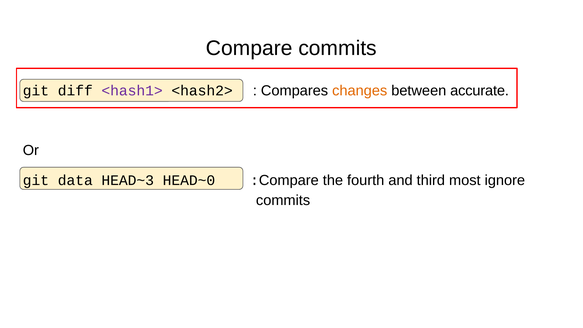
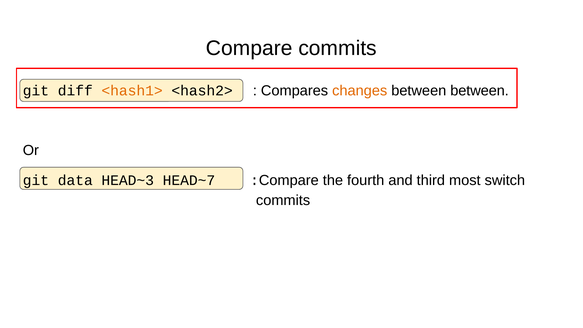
<hash1> colour: purple -> orange
between accurate: accurate -> between
HEAD~0: HEAD~0 -> HEAD~7
ignore: ignore -> switch
